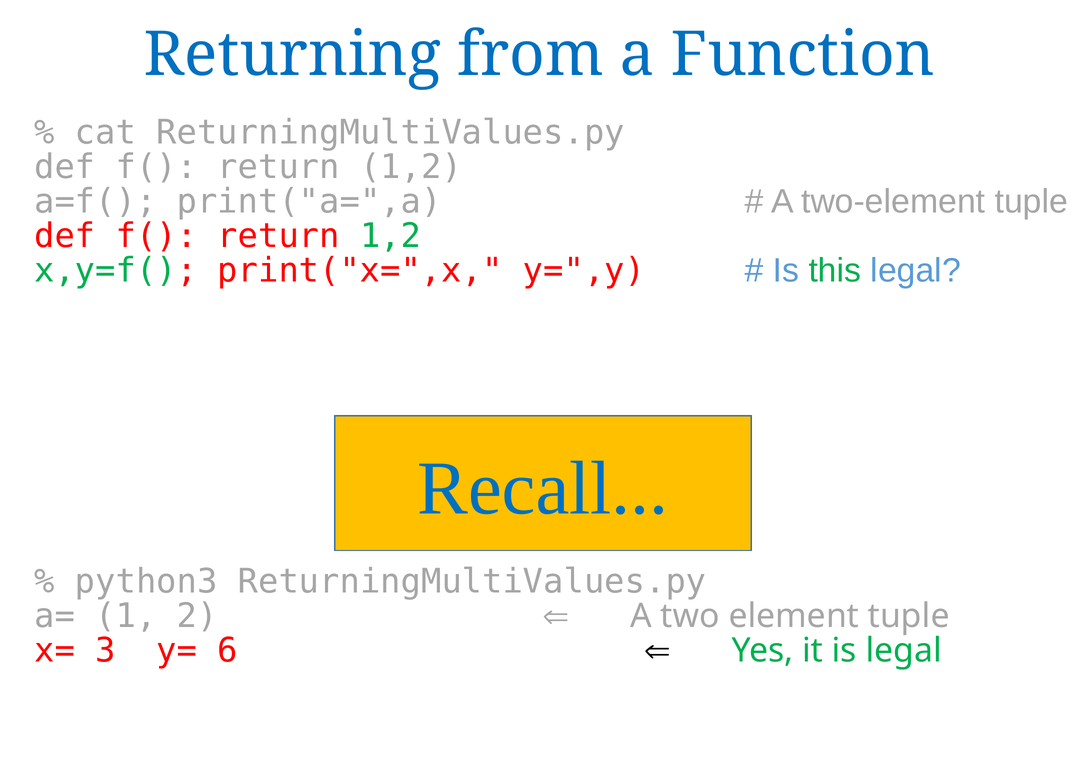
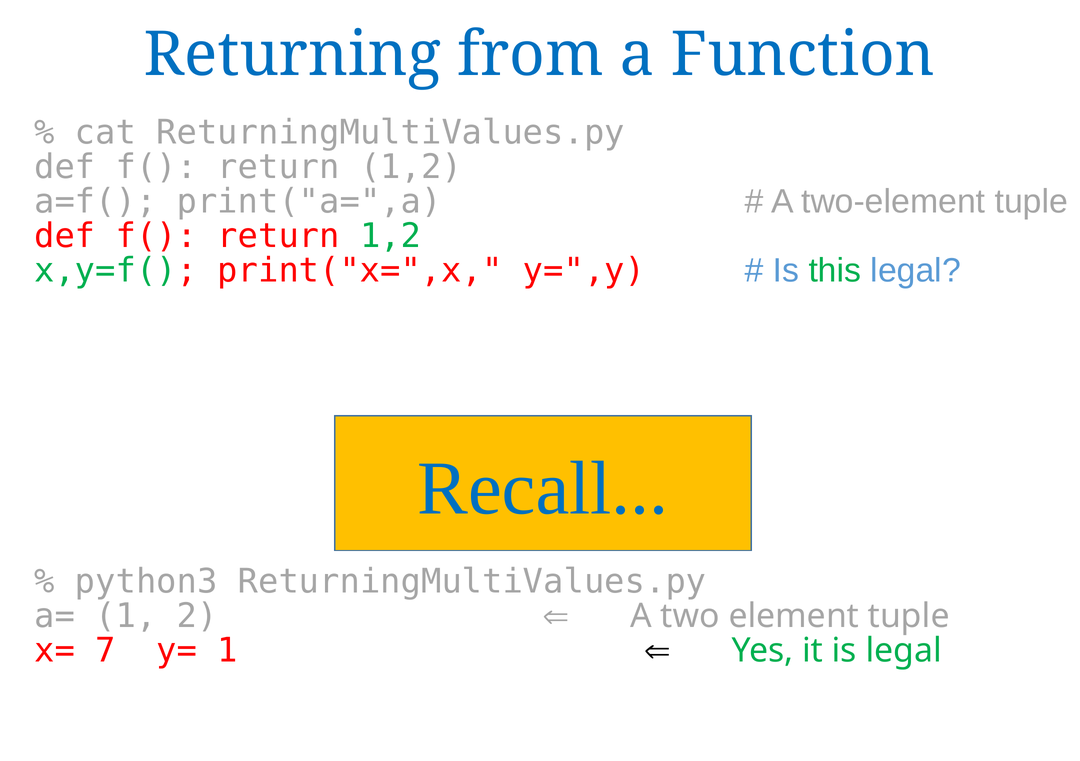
3: 3 -> 7
y= 6: 6 -> 1
